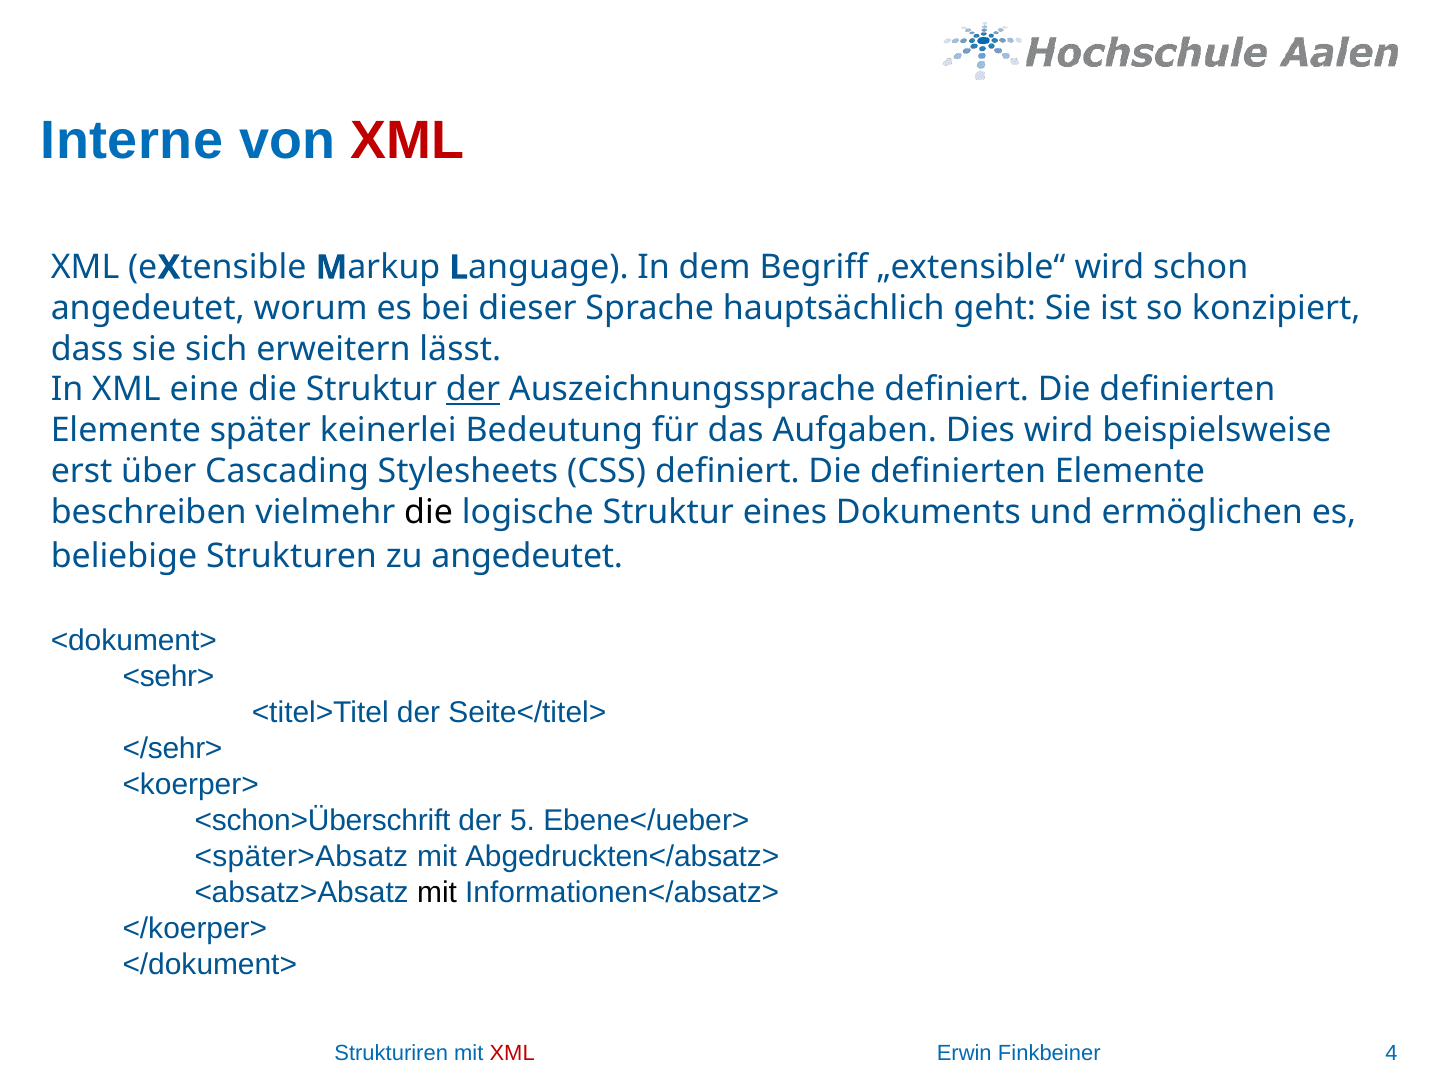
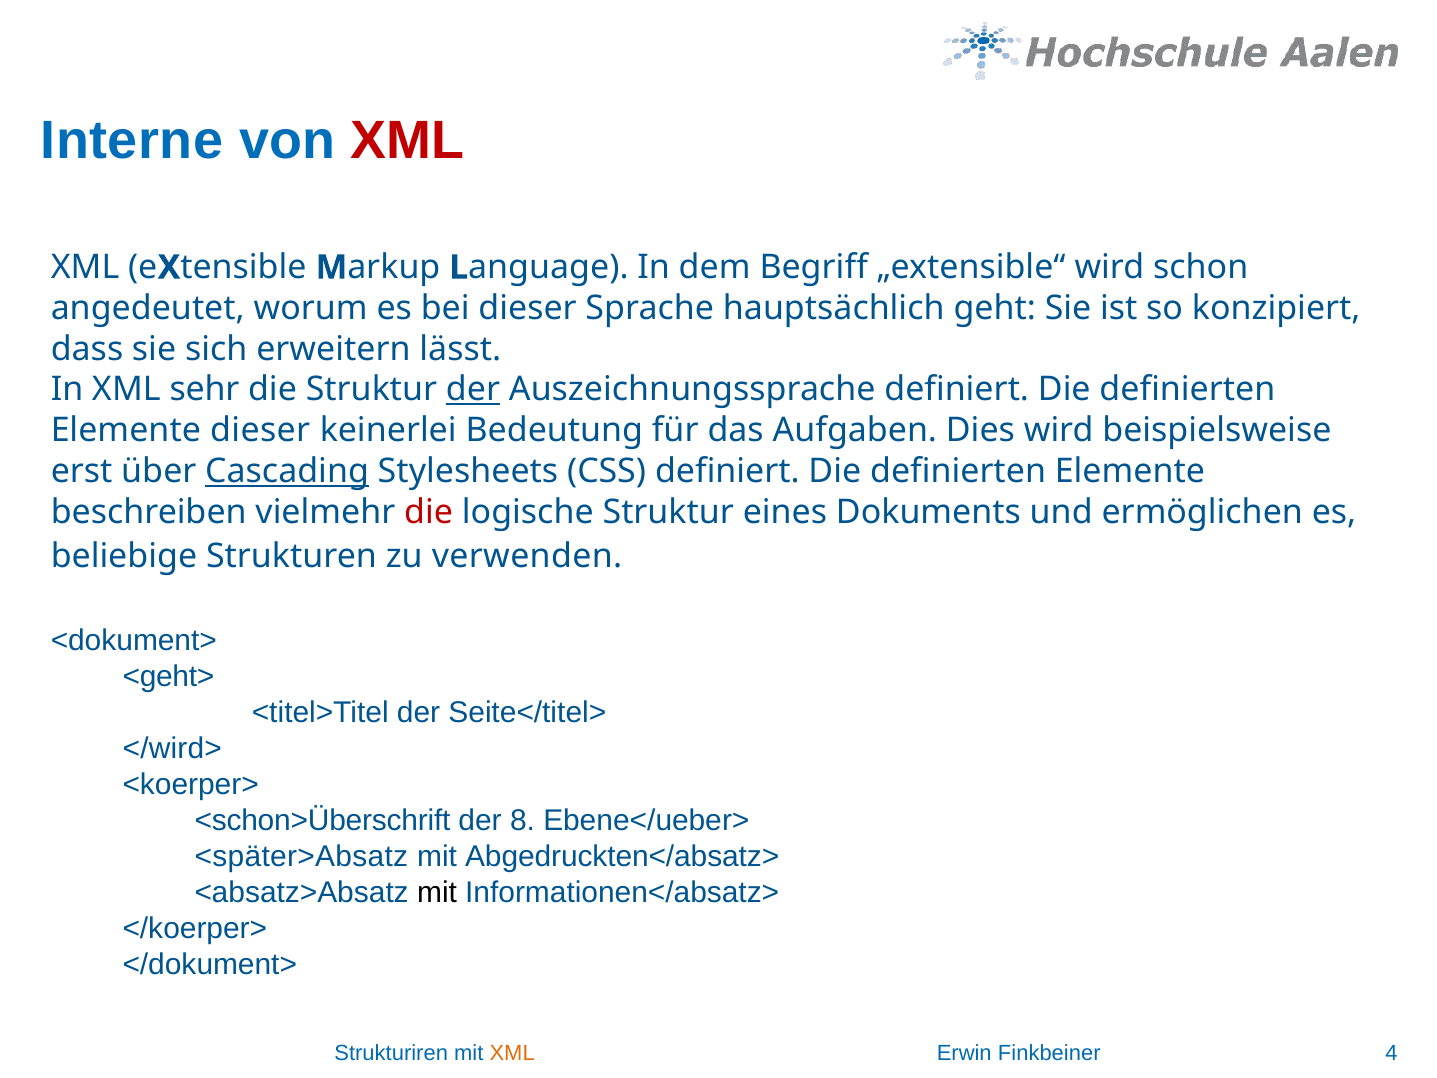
eine: eine -> sehr
Elemente später: später -> dieser
Cascading underline: none -> present
die at (429, 512) colour: black -> red
zu angedeutet: angedeutet -> verwenden
<sehr>: <sehr> -> <geht>
</sehr>: </sehr> -> </wird>
5: 5 -> 8
XML at (512, 1053) colour: red -> orange
